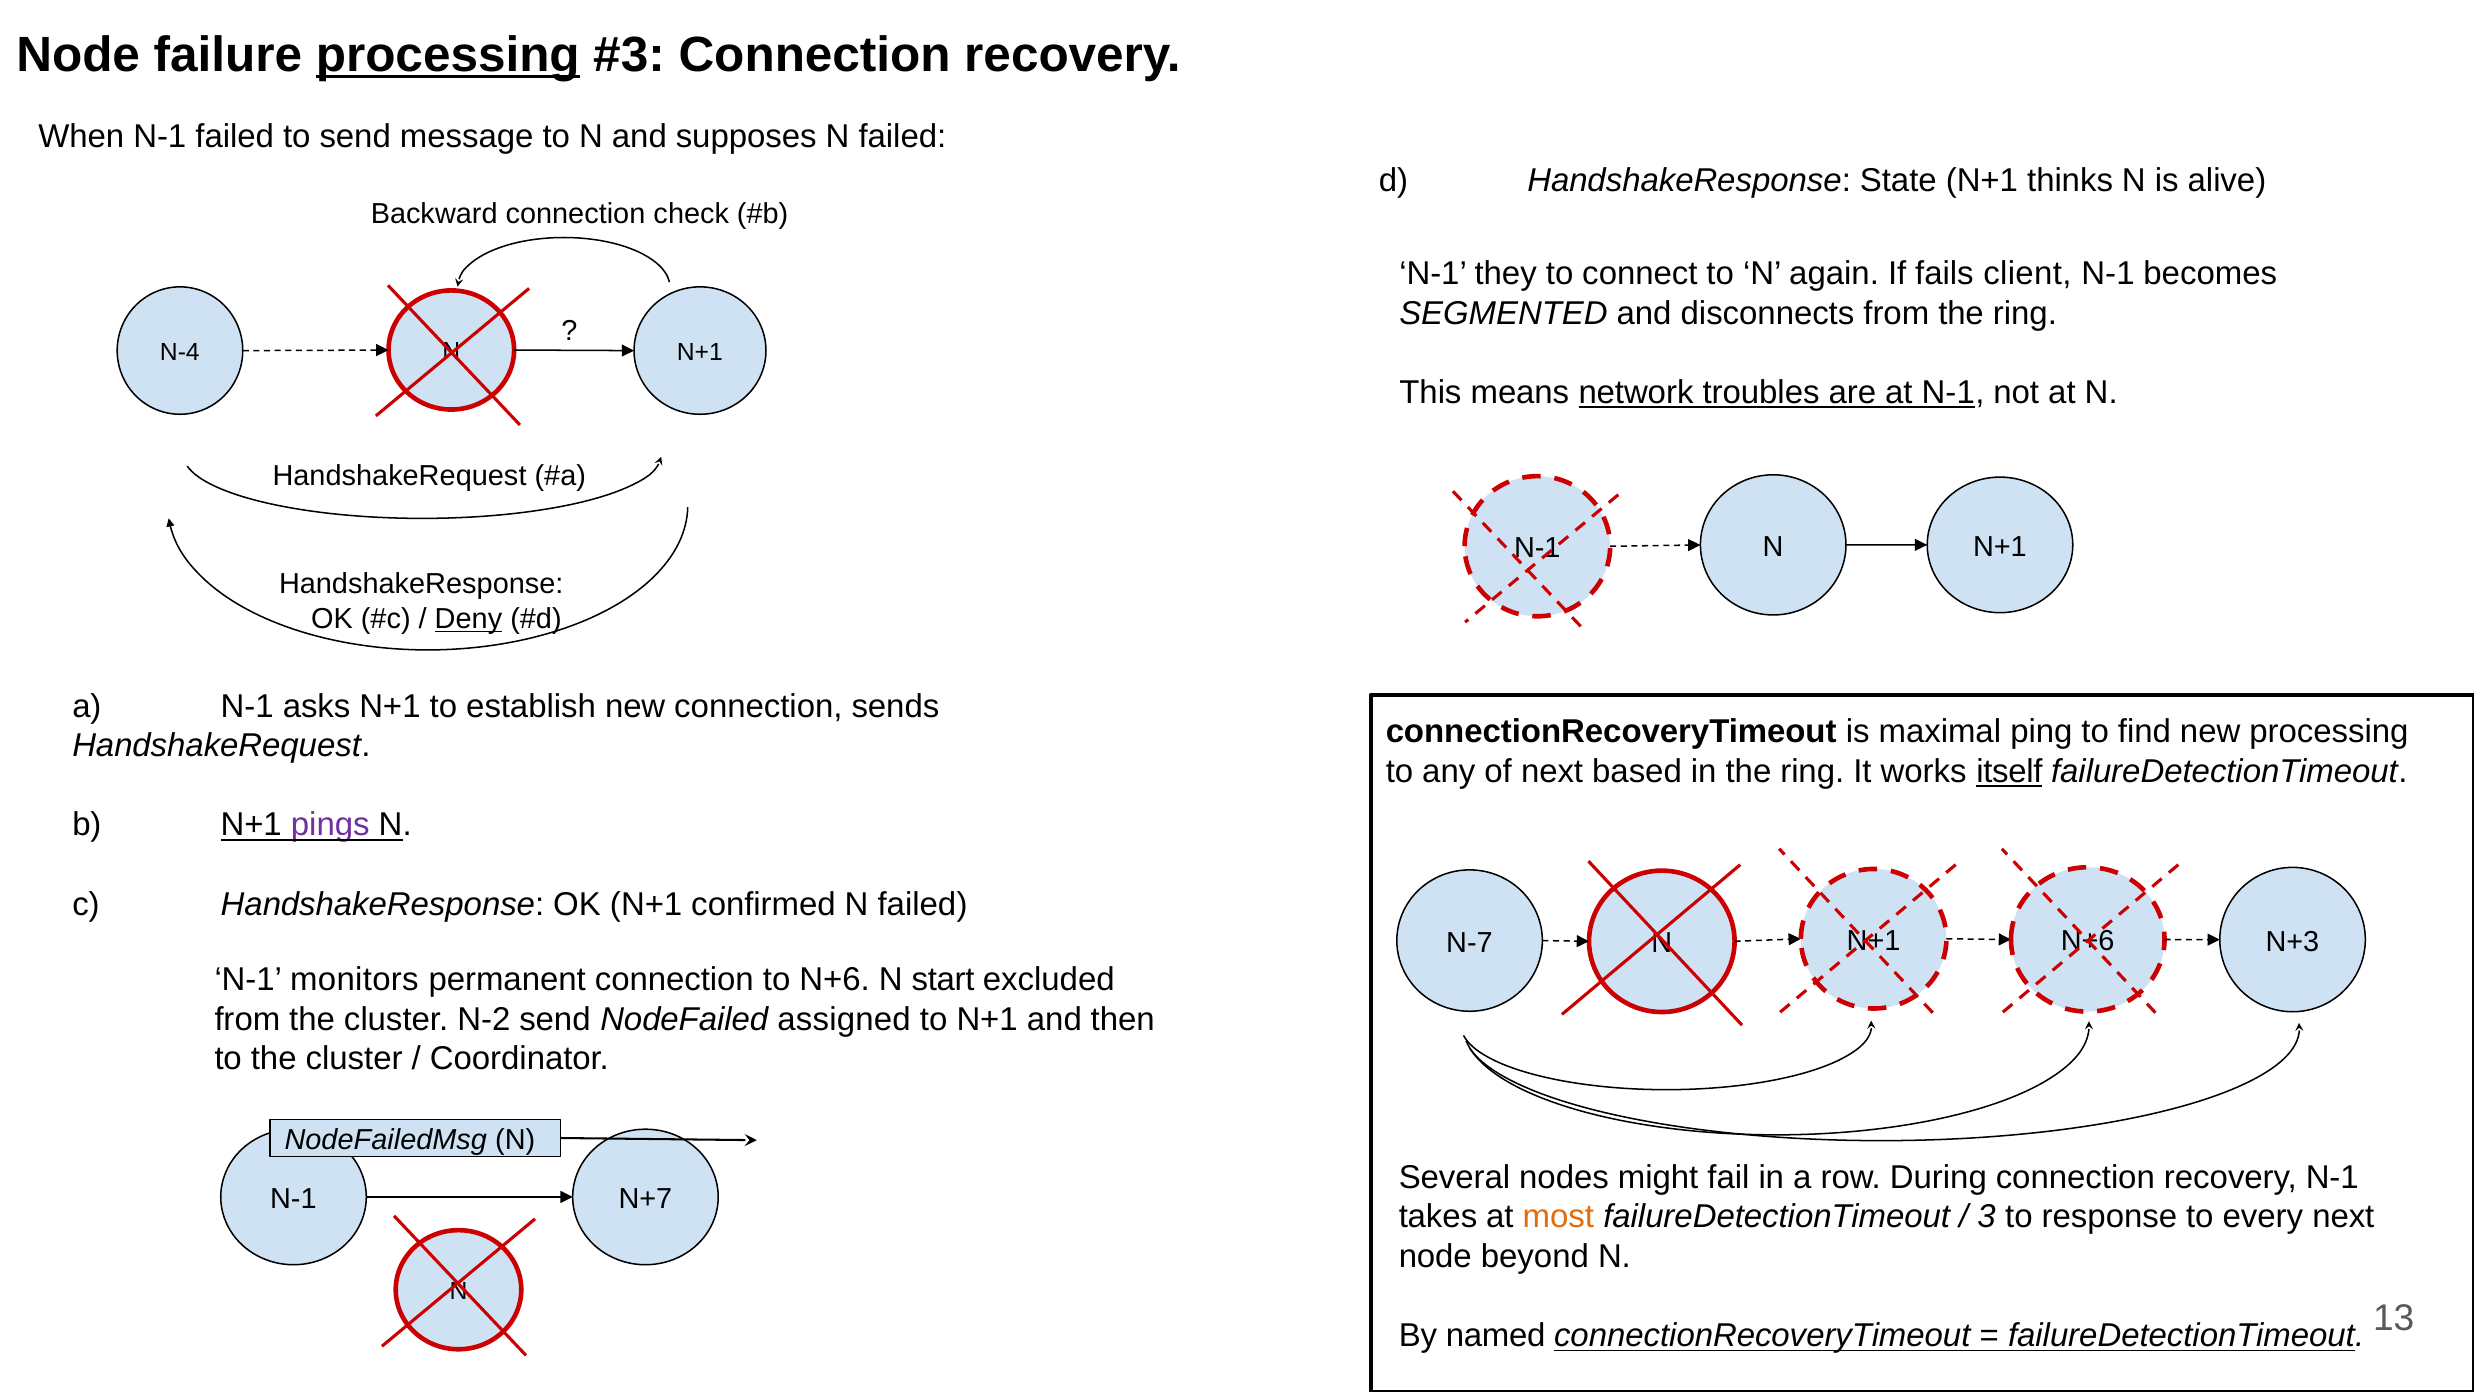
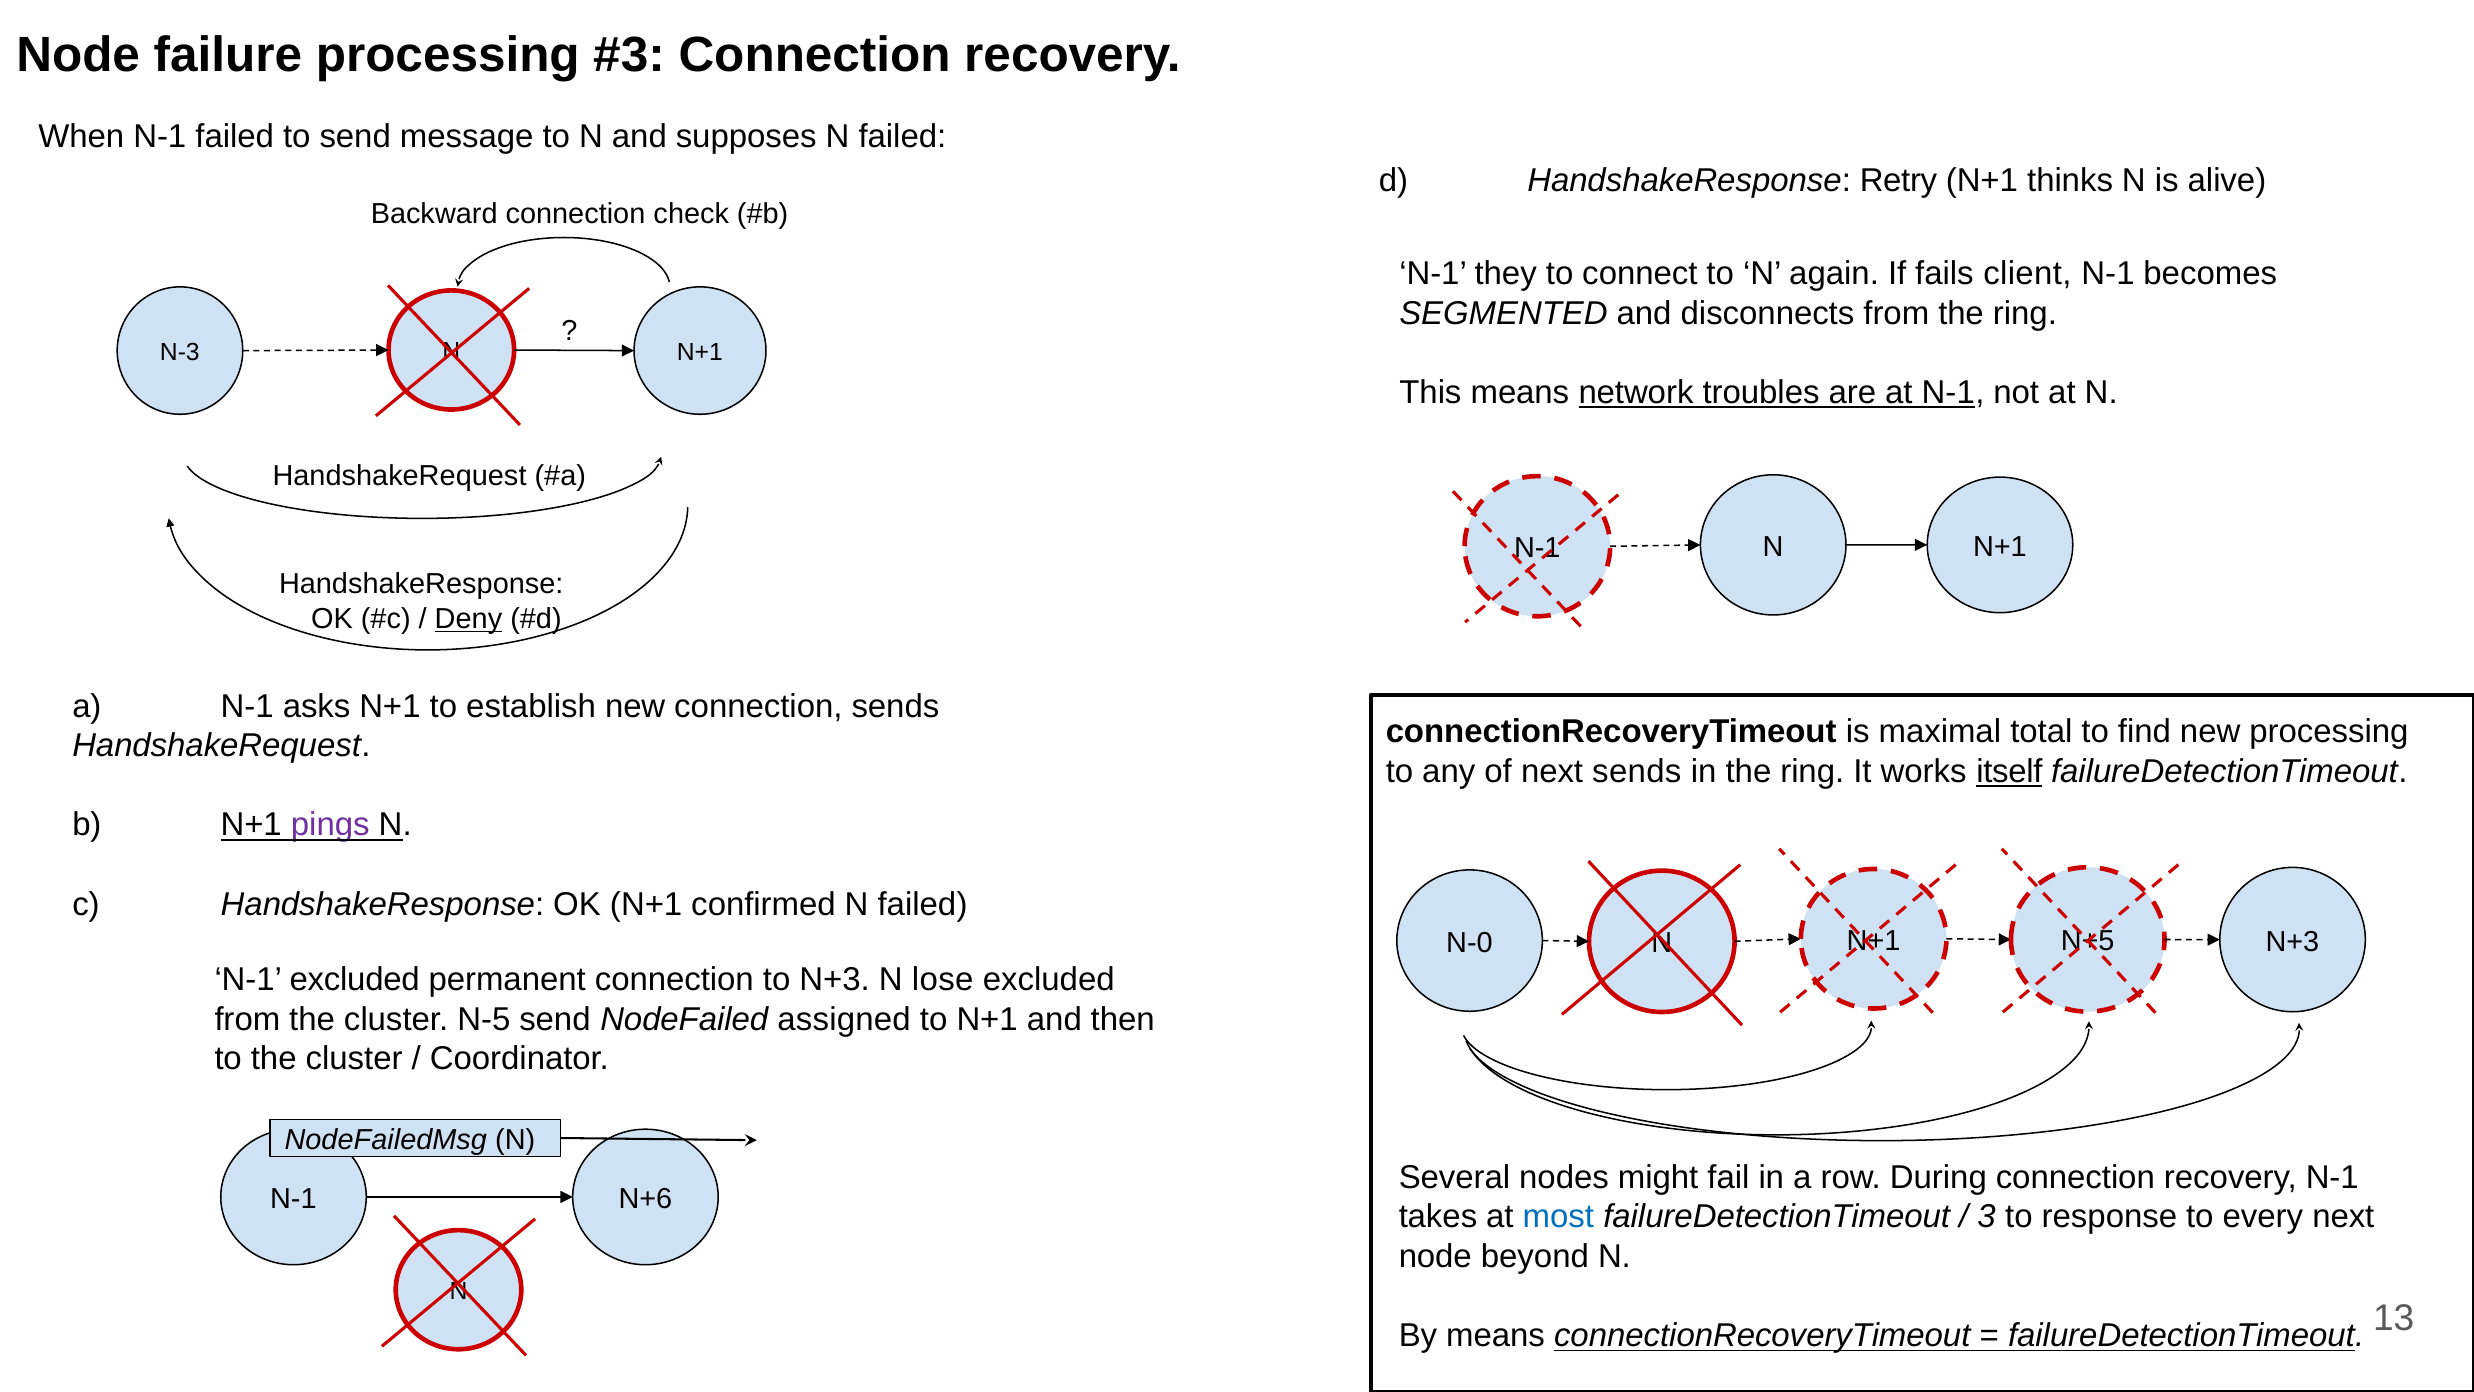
processing at (448, 55) underline: present -> none
State: State -> Retry
N-4: N-4 -> N-3
ping: ping -> total
next based: based -> sends
N+6 at (2088, 941): N+6 -> N+5
N-7: N-7 -> N-0
N-1 monitors: monitors -> excluded
to N+6: N+6 -> N+3
start: start -> lose
N-2: N-2 -> N-5
N+7: N+7 -> N+6
most colour: orange -> blue
By named: named -> means
